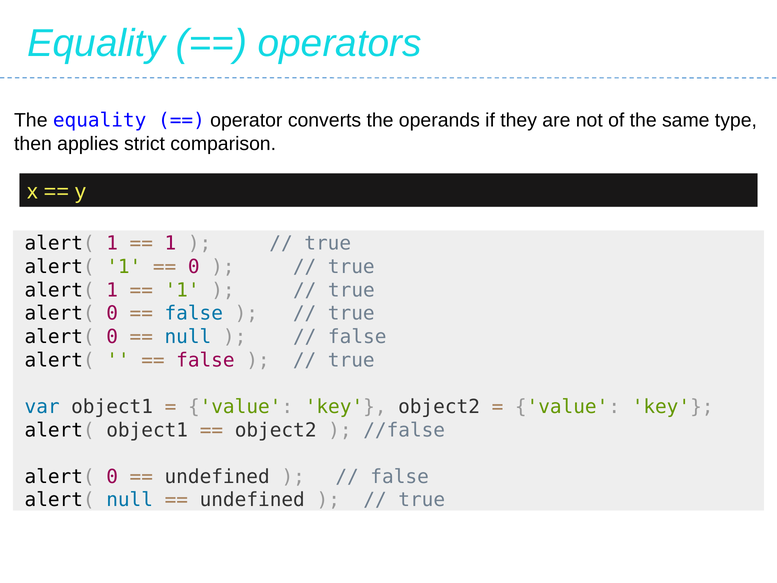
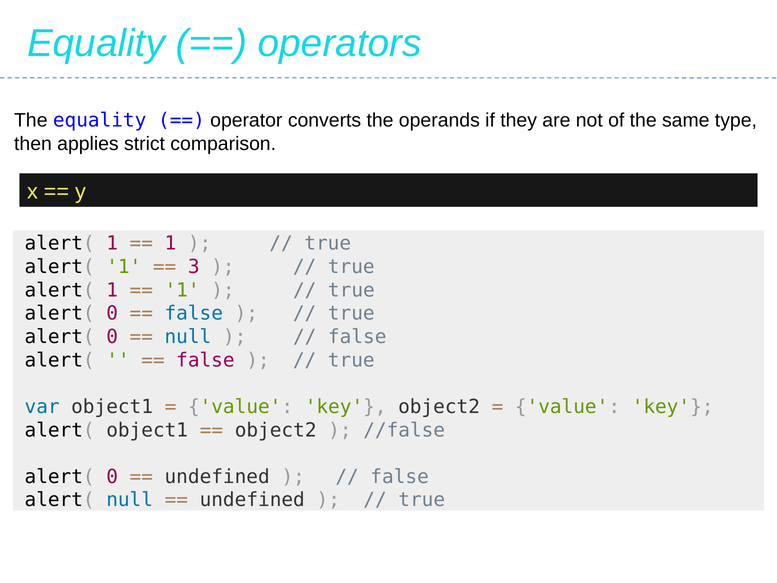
0 at (194, 267): 0 -> 3
